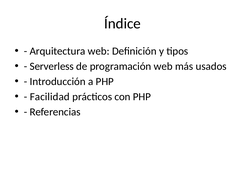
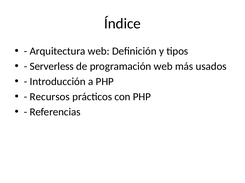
Facilidad: Facilidad -> Recursos
